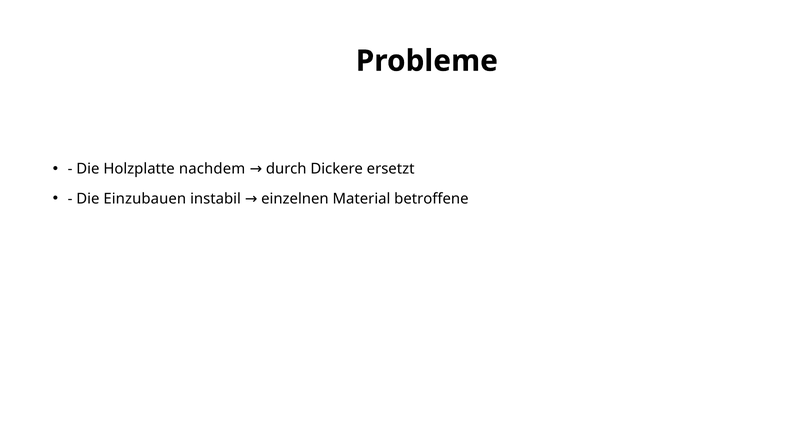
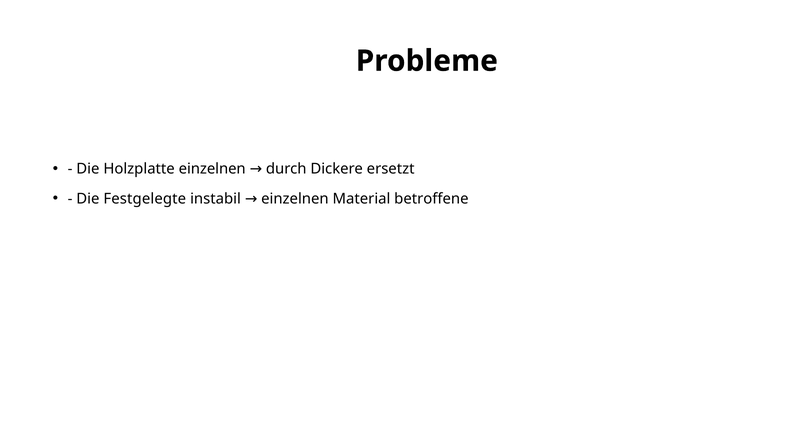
Holzplatte nachdem: nachdem -> einzelnen
Einzubauen: Einzubauen -> Festgelegte
